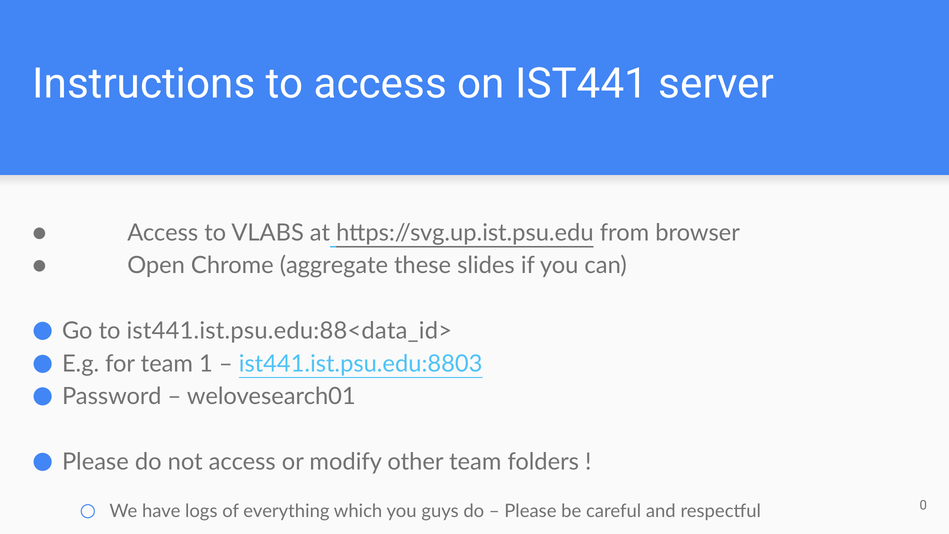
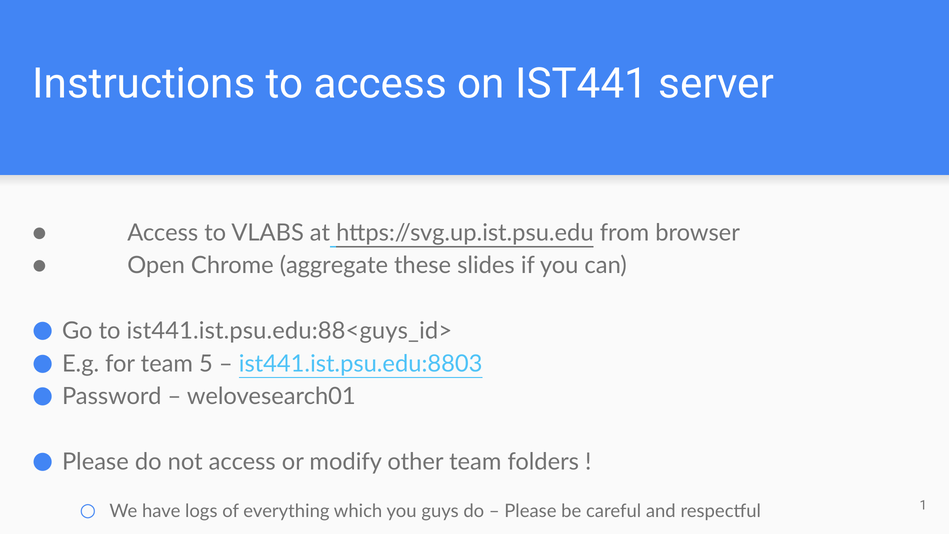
ist441.ist.psu.edu:88<data_id>: ist441.ist.psu.edu:88<data_id> -> ist441.ist.psu.edu:88<guys_id>
1: 1 -> 5
0: 0 -> 1
